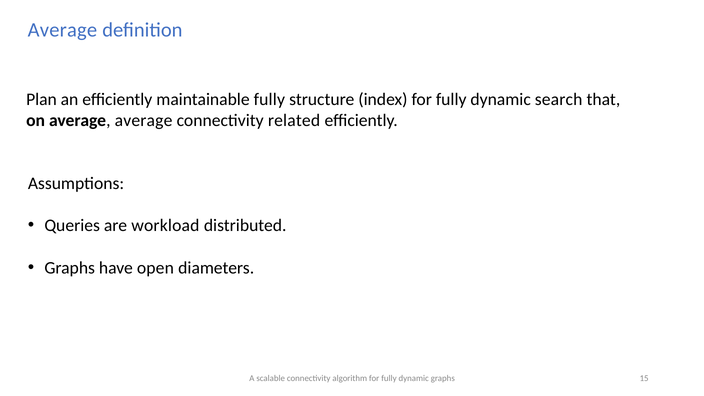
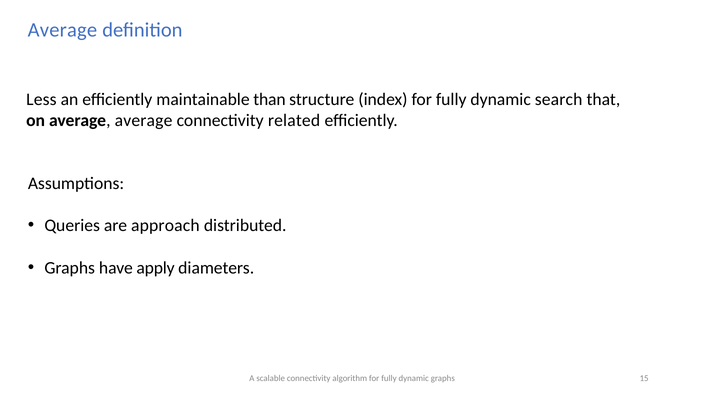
Plan: Plan -> Less
maintainable fully: fully -> than
workload: workload -> approach
open: open -> apply
